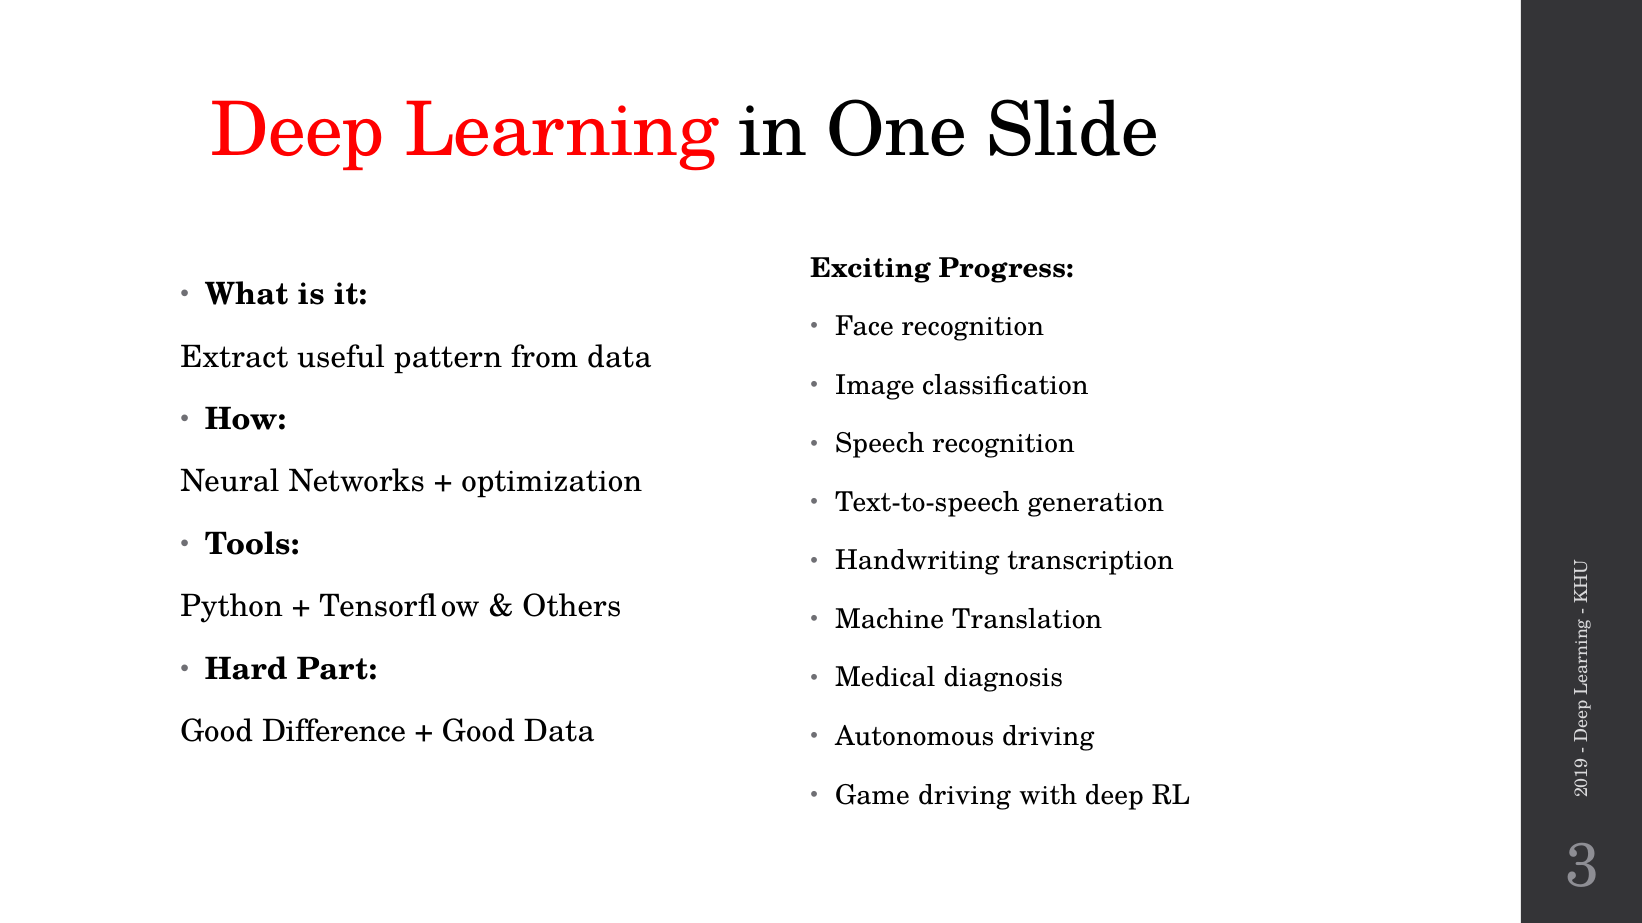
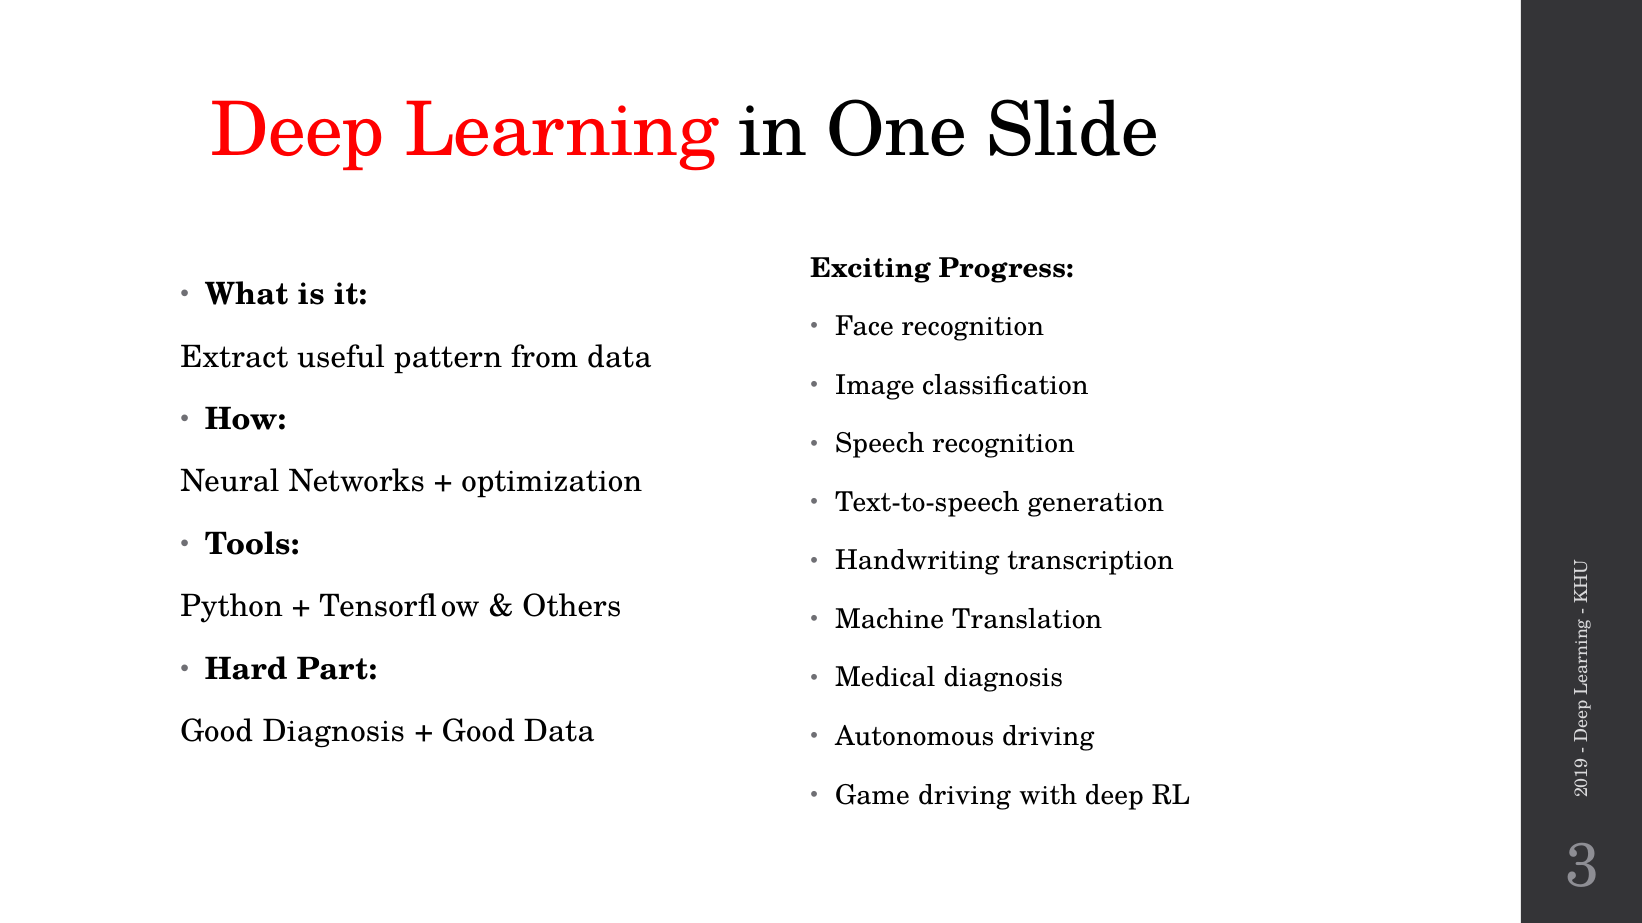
Good Difference: Difference -> Diagnosis
